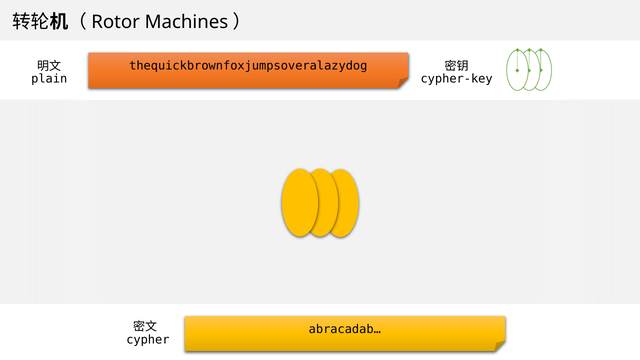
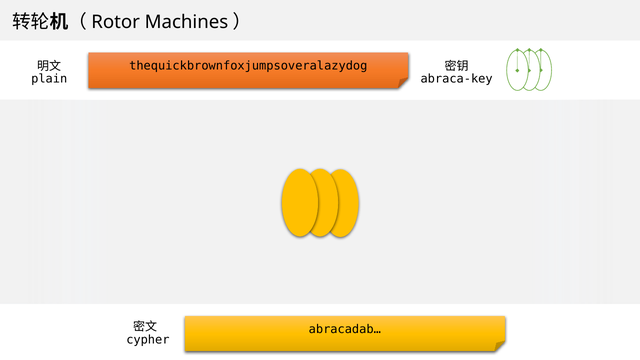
cypher-key: cypher-key -> abraca-key
